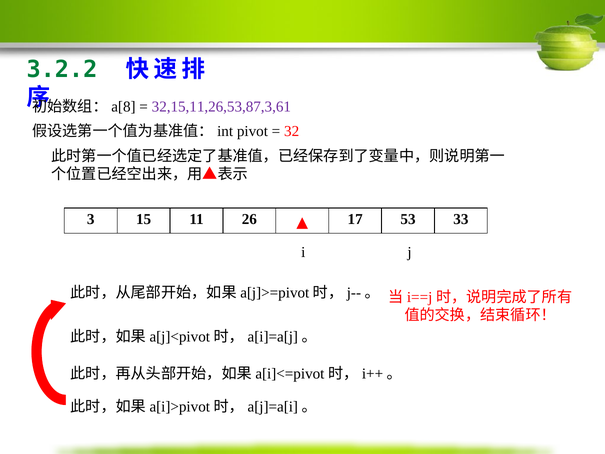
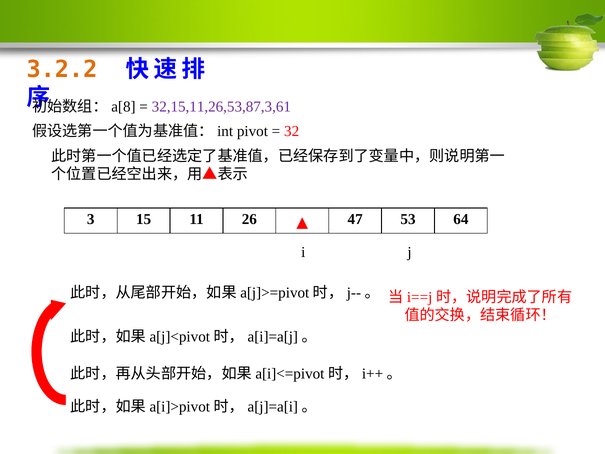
3.2.2 colour: green -> orange
17: 17 -> 47
33: 33 -> 64
